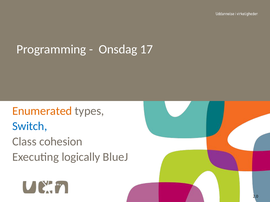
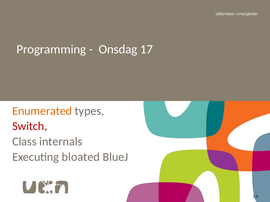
Switch colour: blue -> red
cohesion: cohesion -> internals
logically: logically -> bloated
